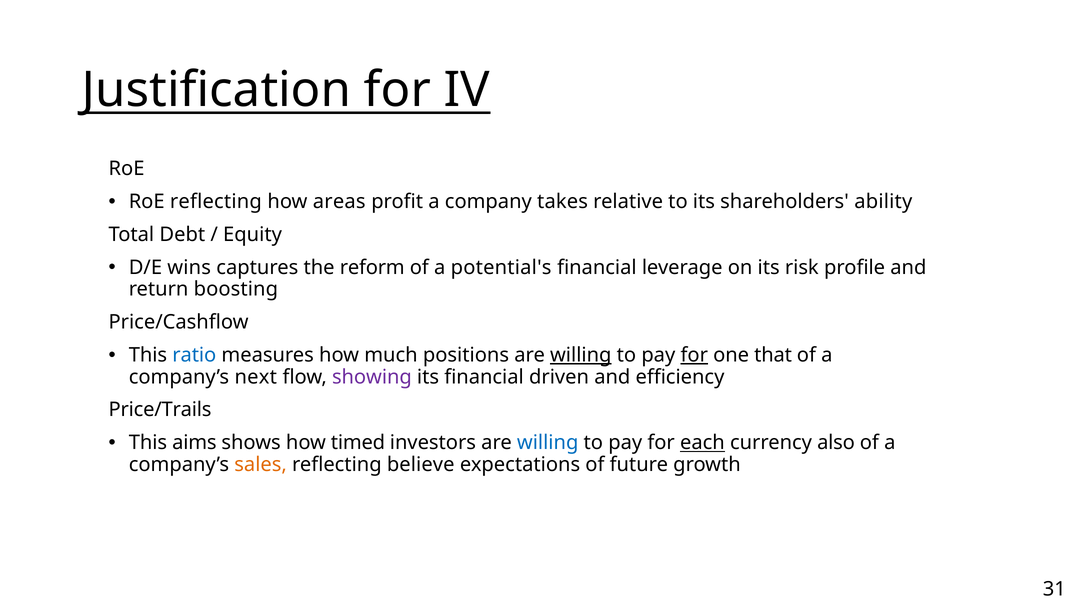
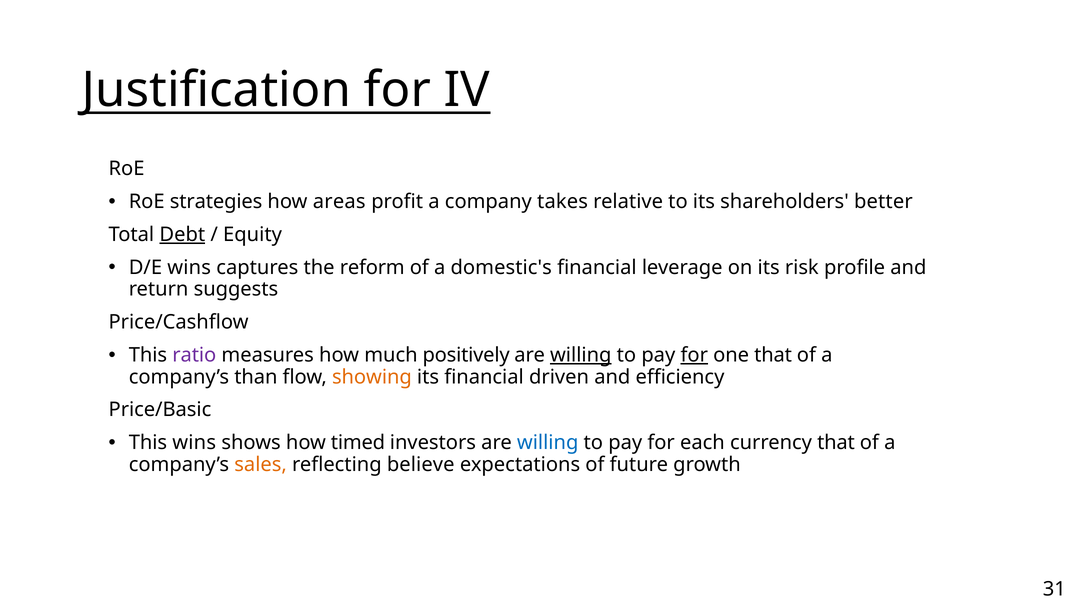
RoE reflecting: reflecting -> strategies
ability: ability -> better
Debt underline: none -> present
potential's: potential's -> domestic's
boosting: boosting -> suggests
ratio colour: blue -> purple
positions: positions -> positively
next: next -> than
showing colour: purple -> orange
Price/Trails: Price/Trails -> Price/Basic
This aims: aims -> wins
each underline: present -> none
currency also: also -> that
